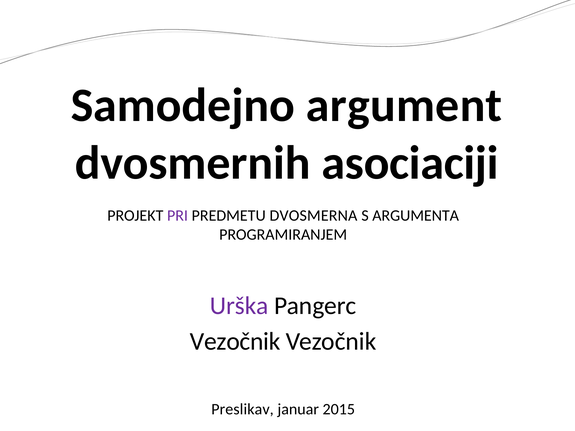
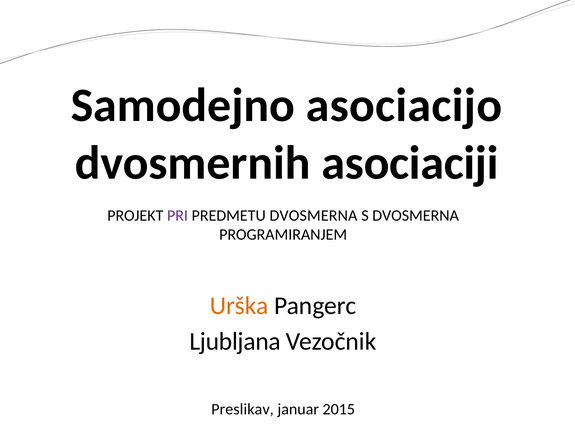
argument: argument -> asociacijo
S ARGUMENTA: ARGUMENTA -> DVOSMERNA
Urška colour: purple -> orange
Vezočnik at (235, 342): Vezočnik -> Ljubljana
